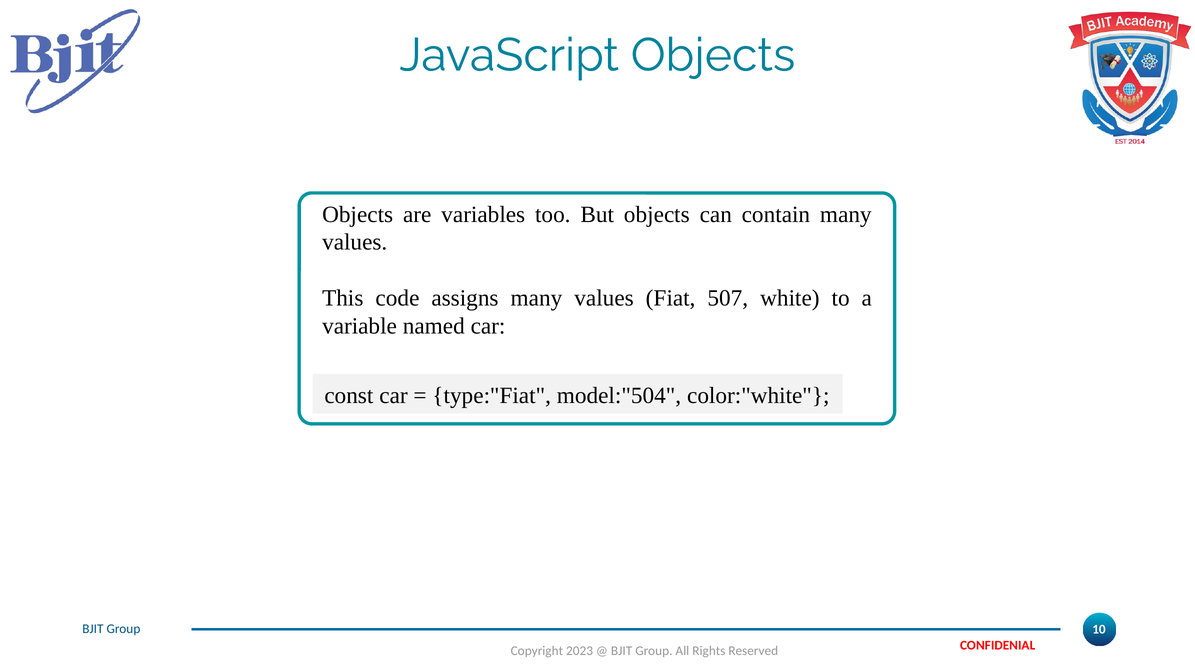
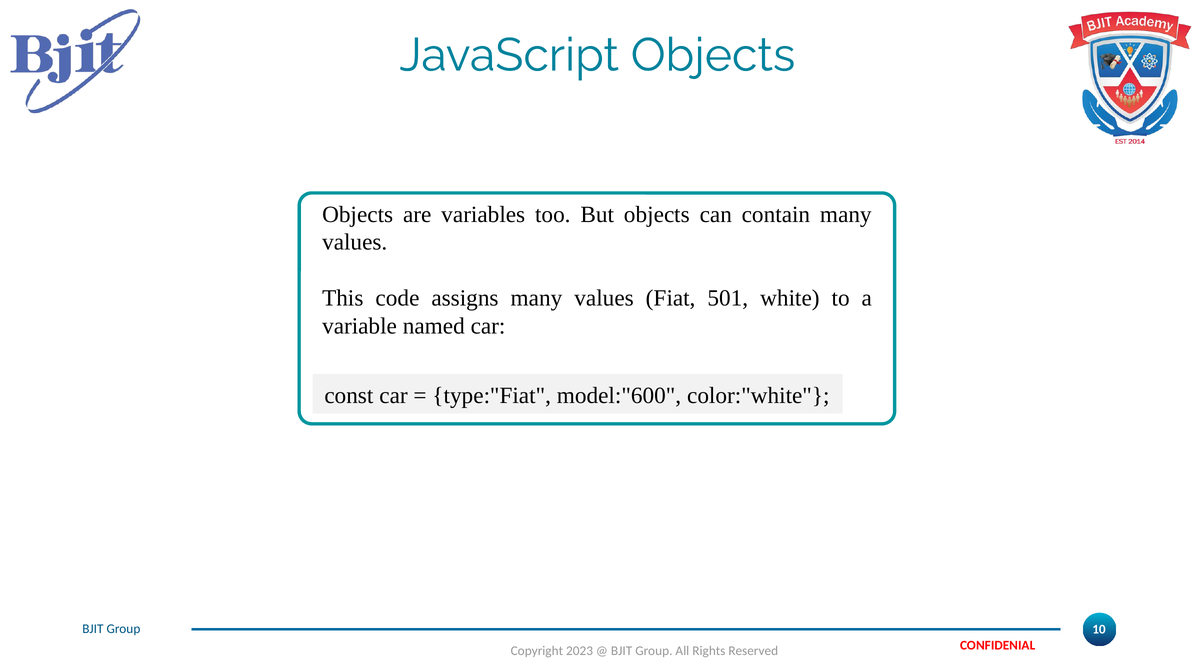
507: 507 -> 501
model:"504: model:"504 -> model:"600
